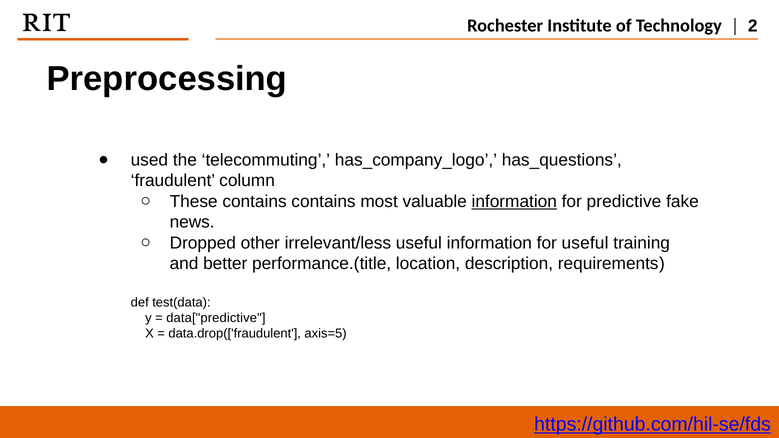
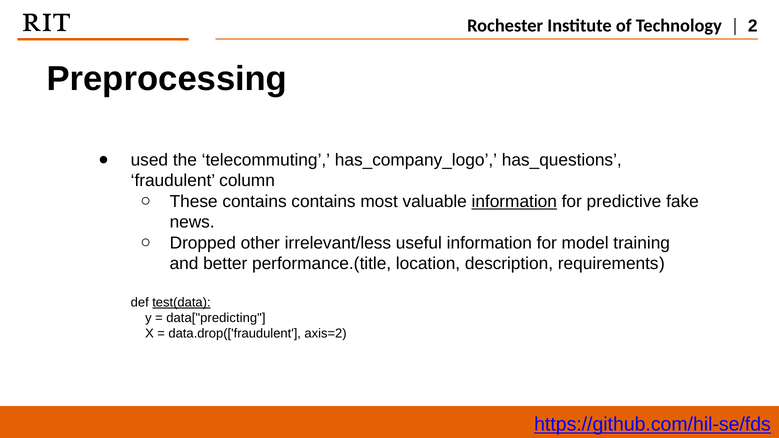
for useful: useful -> model
test(data underline: none -> present
data["predictive: data["predictive -> data["predicting
axis=5: axis=5 -> axis=2
